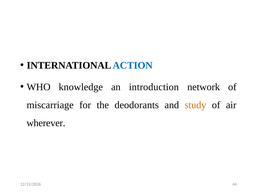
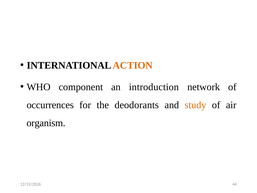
ACTION colour: blue -> orange
knowledge: knowledge -> component
miscarriage: miscarriage -> occurrences
wherever: wherever -> organism
